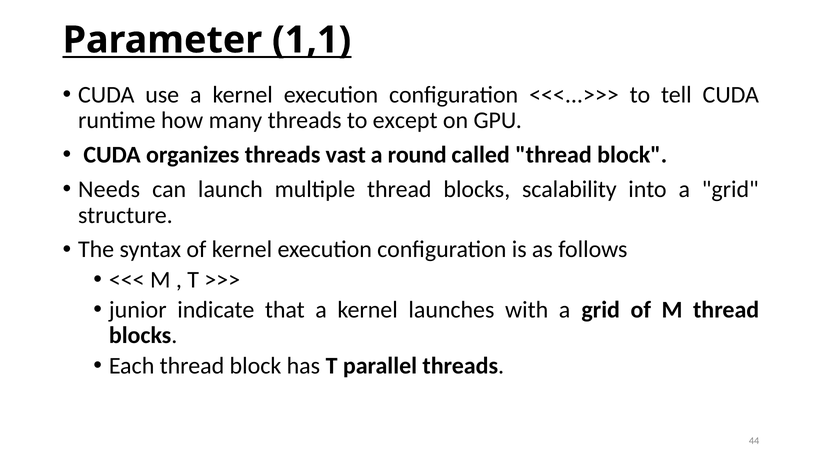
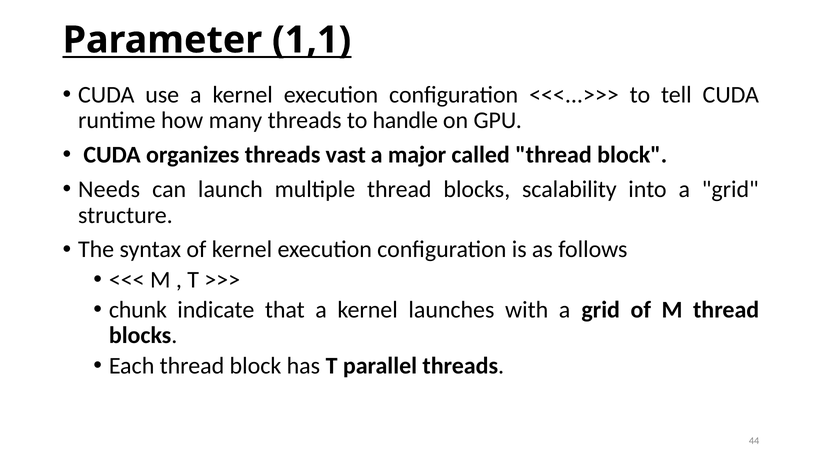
except: except -> handle
round: round -> major
junior: junior -> chunk
